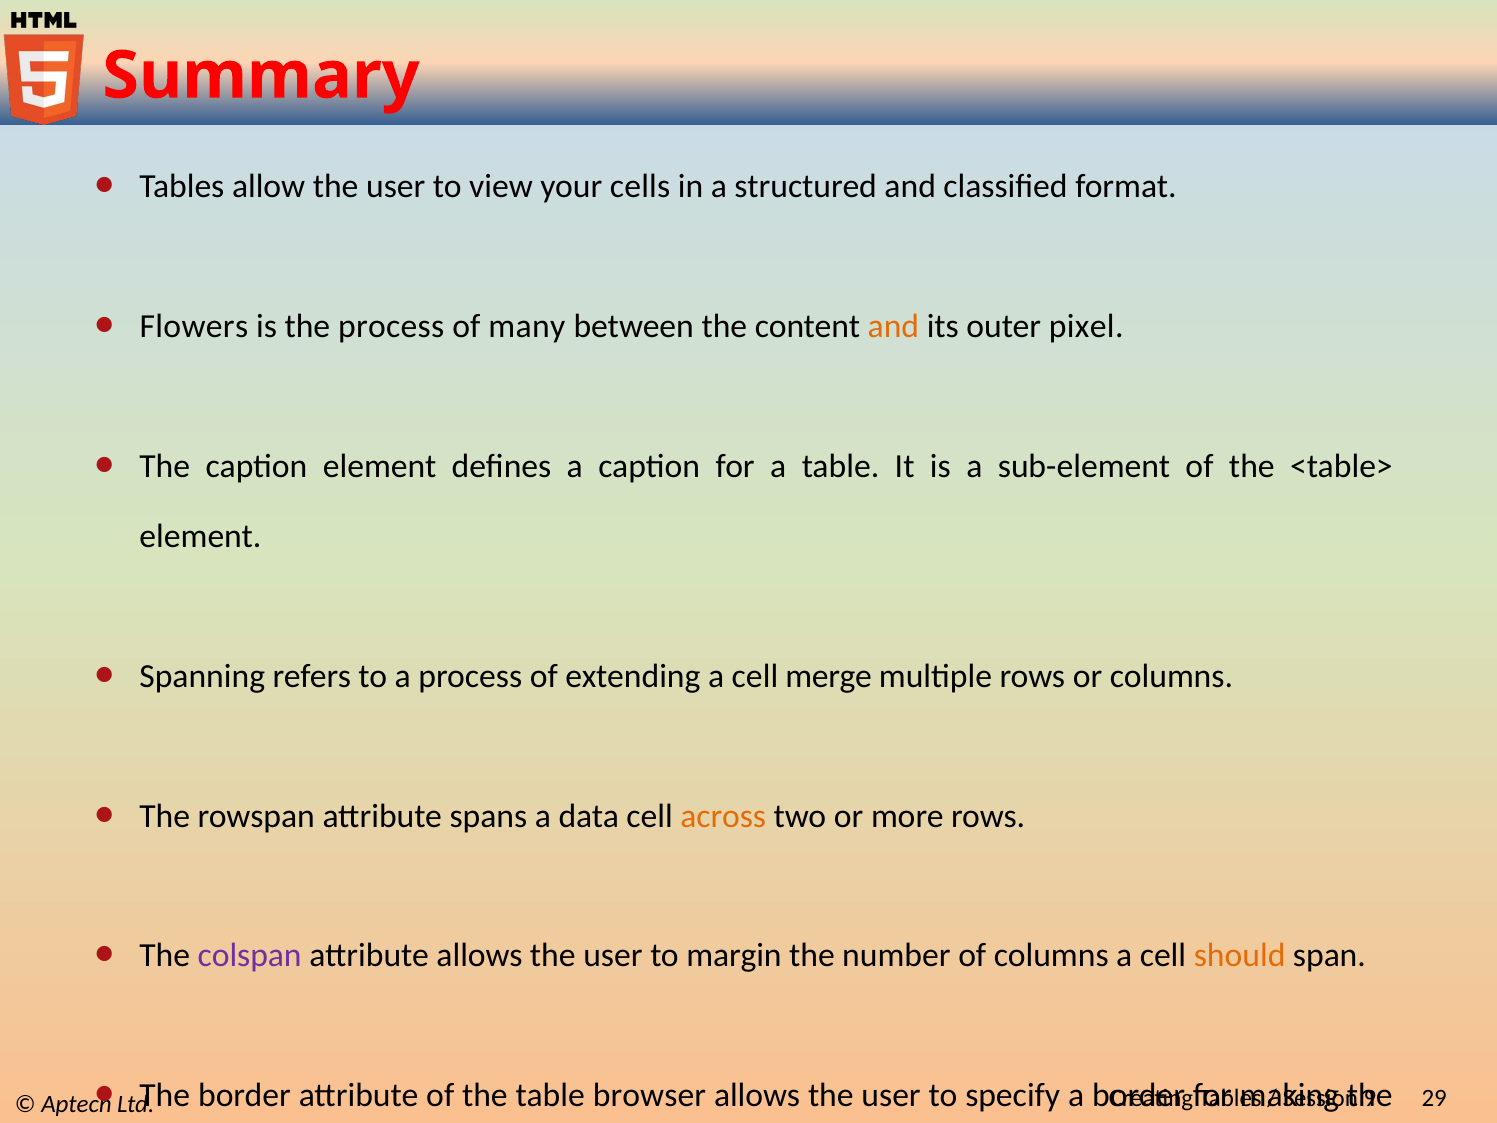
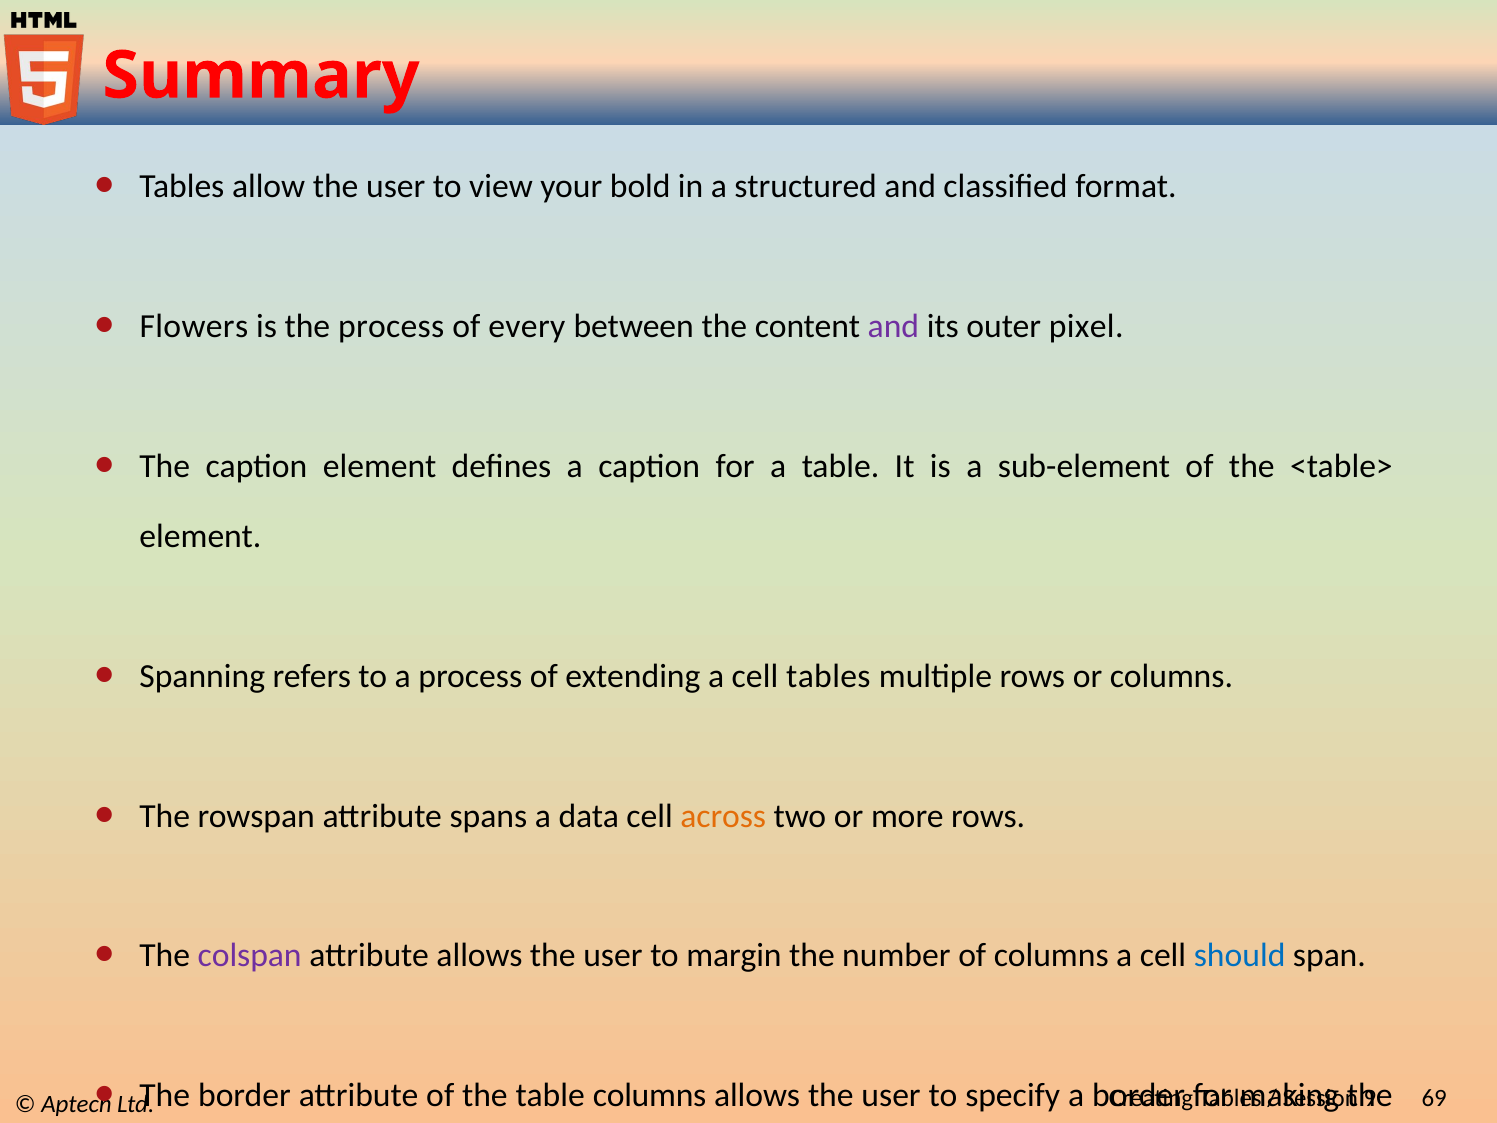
cells: cells -> bold
many: many -> every
and at (893, 326) colour: orange -> purple
cell merge: merge -> tables
should colour: orange -> blue
table browser: browser -> columns
29: 29 -> 69
